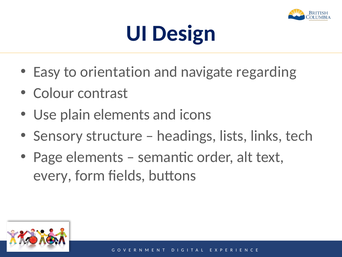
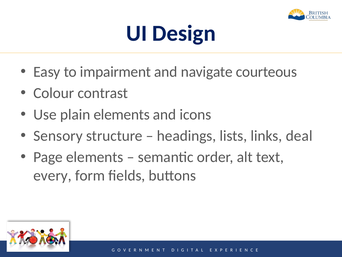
orientation: orientation -> impairment
regarding: regarding -> courteous
tech: tech -> deal
